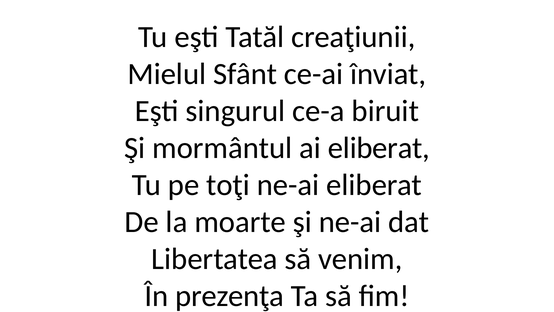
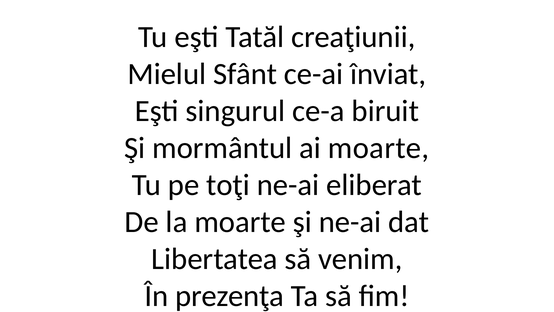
ai eliberat: eliberat -> moarte
